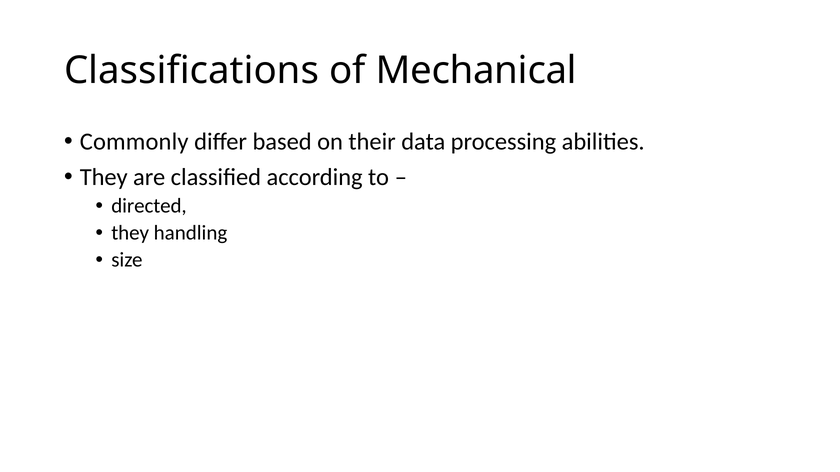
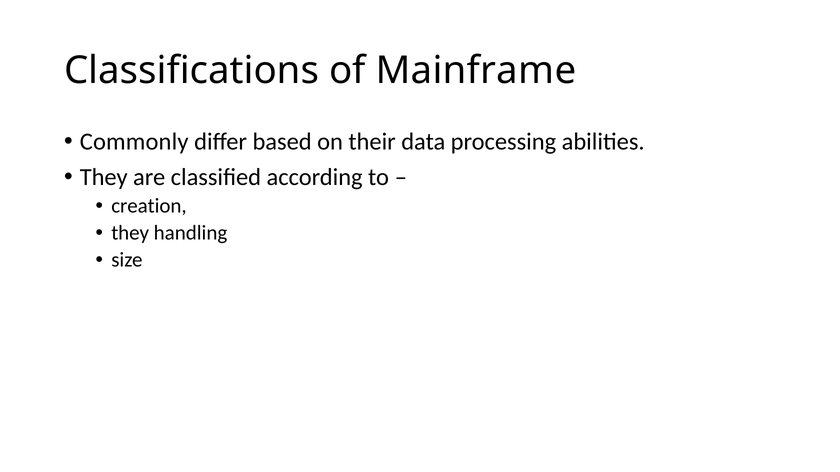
Mechanical: Mechanical -> Mainframe
directed: directed -> creation
